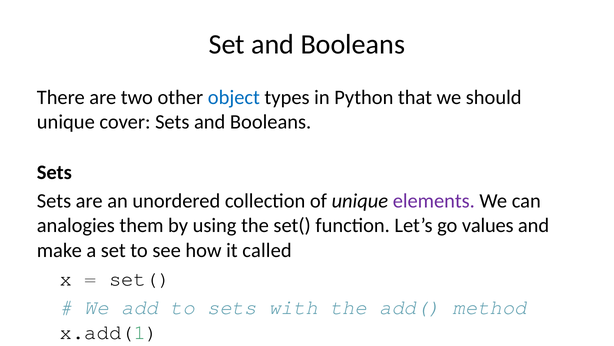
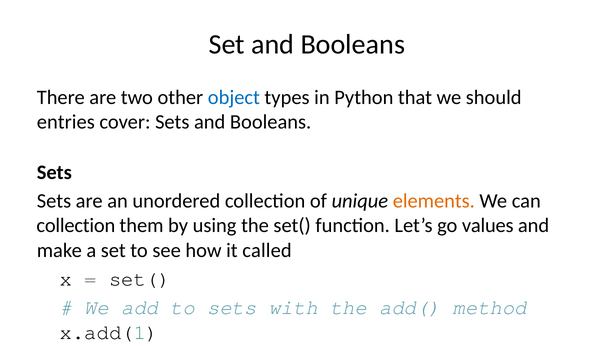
unique at (66, 122): unique -> entries
elements at (434, 201) colour: purple -> orange
analogies at (76, 225): analogies -> collection
